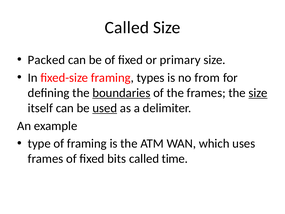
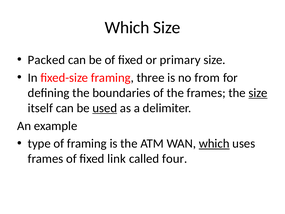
Called at (127, 28): Called -> Which
types: types -> three
boundaries underline: present -> none
which at (214, 143) underline: none -> present
bits: bits -> link
time: time -> four
